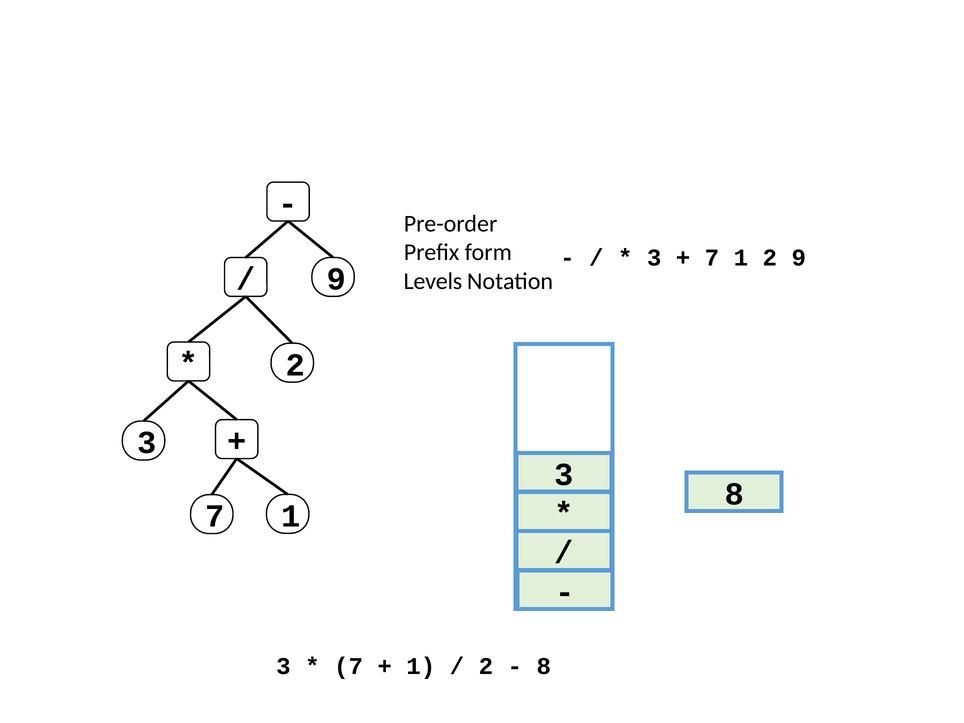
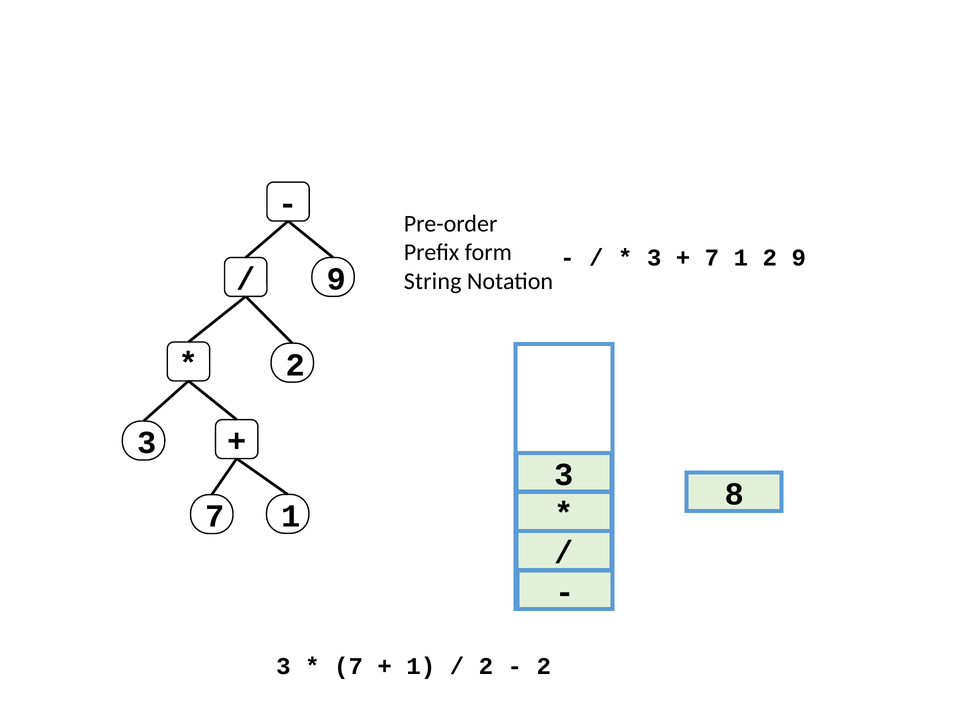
Levels: Levels -> String
8 at (544, 666): 8 -> 2
